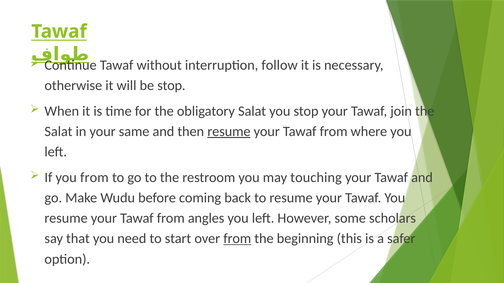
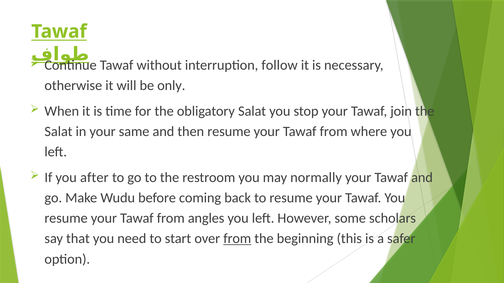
be stop: stop -> only
resume at (229, 132) underline: present -> none
you from: from -> after
touching: touching -> normally
